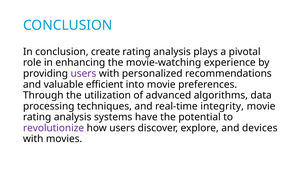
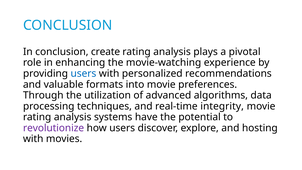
users at (83, 73) colour: purple -> blue
efficient: efficient -> formats
devices: devices -> hosting
